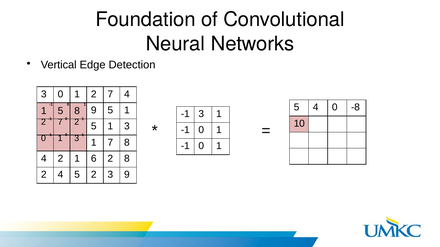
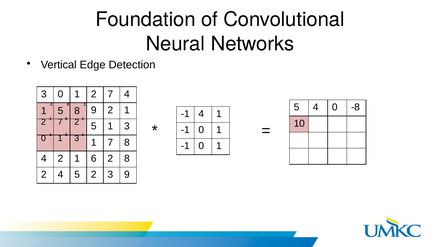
9 5: 5 -> 2
-1 3: 3 -> 4
